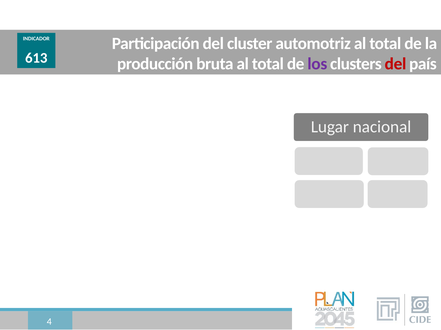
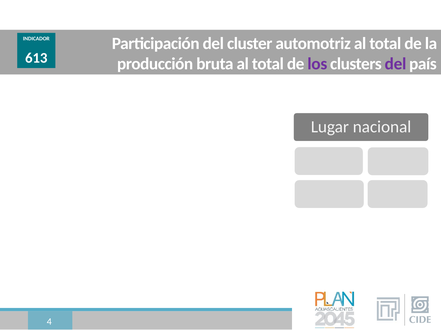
del at (395, 64) colour: red -> purple
